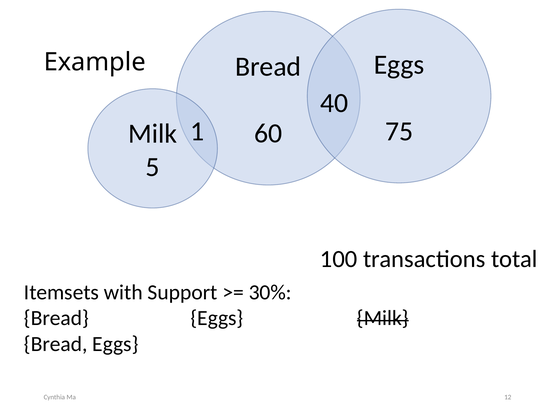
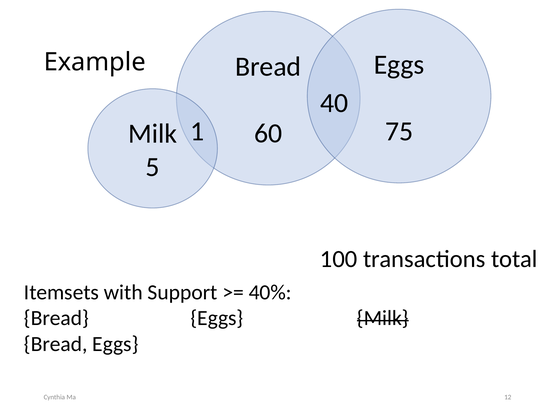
30%: 30% -> 40%
